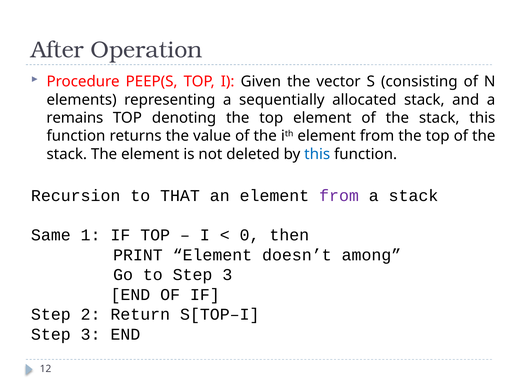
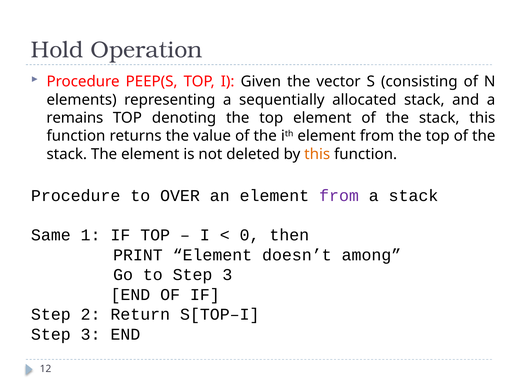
After: After -> Hold
this at (317, 154) colour: blue -> orange
Recursion at (76, 196): Recursion -> Procedure
THAT: THAT -> OVER
